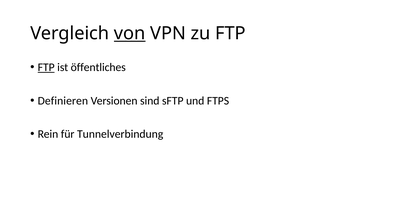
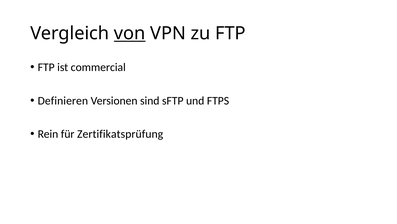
FTP at (46, 67) underline: present -> none
öffentliches: öffentliches -> commercial
Tunnelverbindung: Tunnelverbindung -> Zertifikatsprüfung
